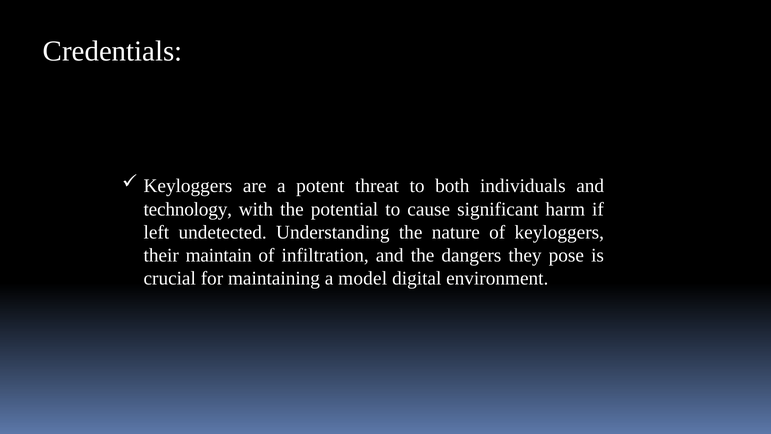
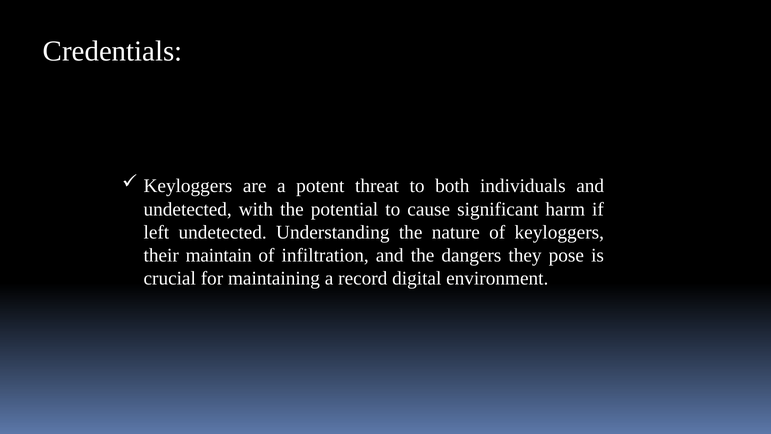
technology at (188, 209): technology -> undetected
model: model -> record
